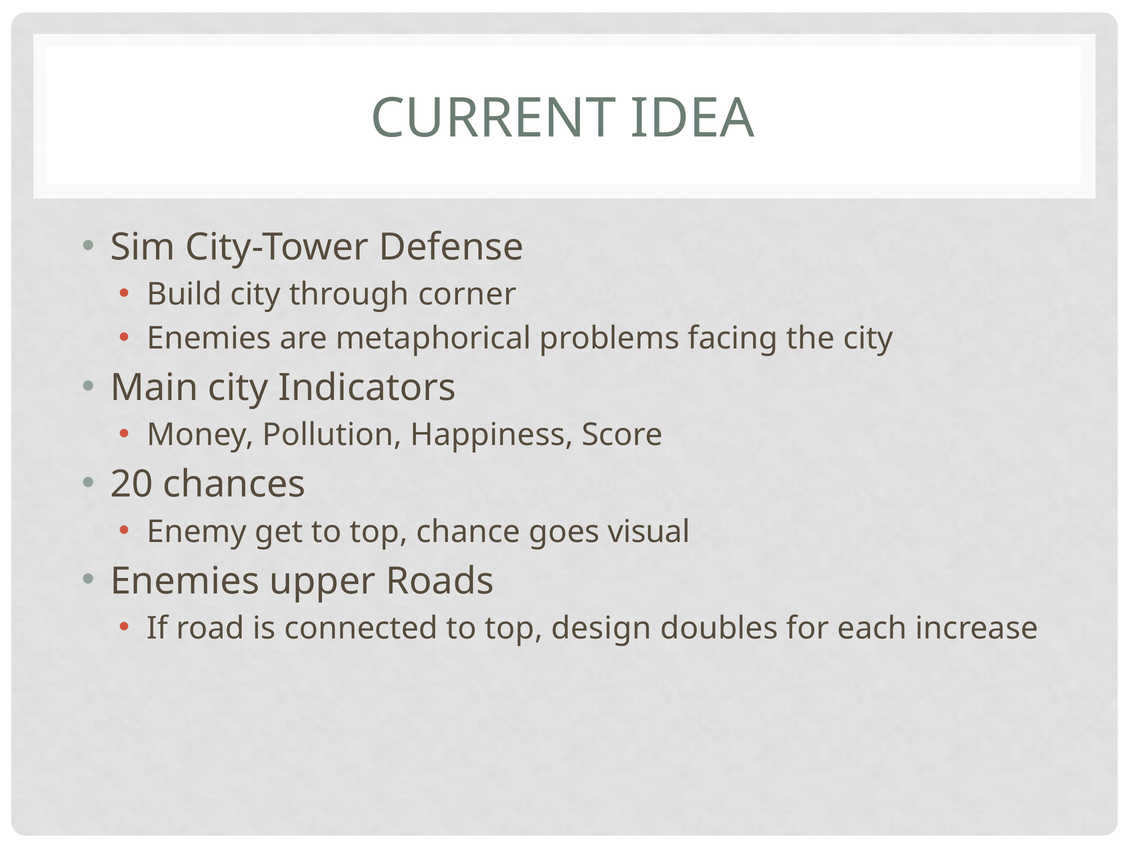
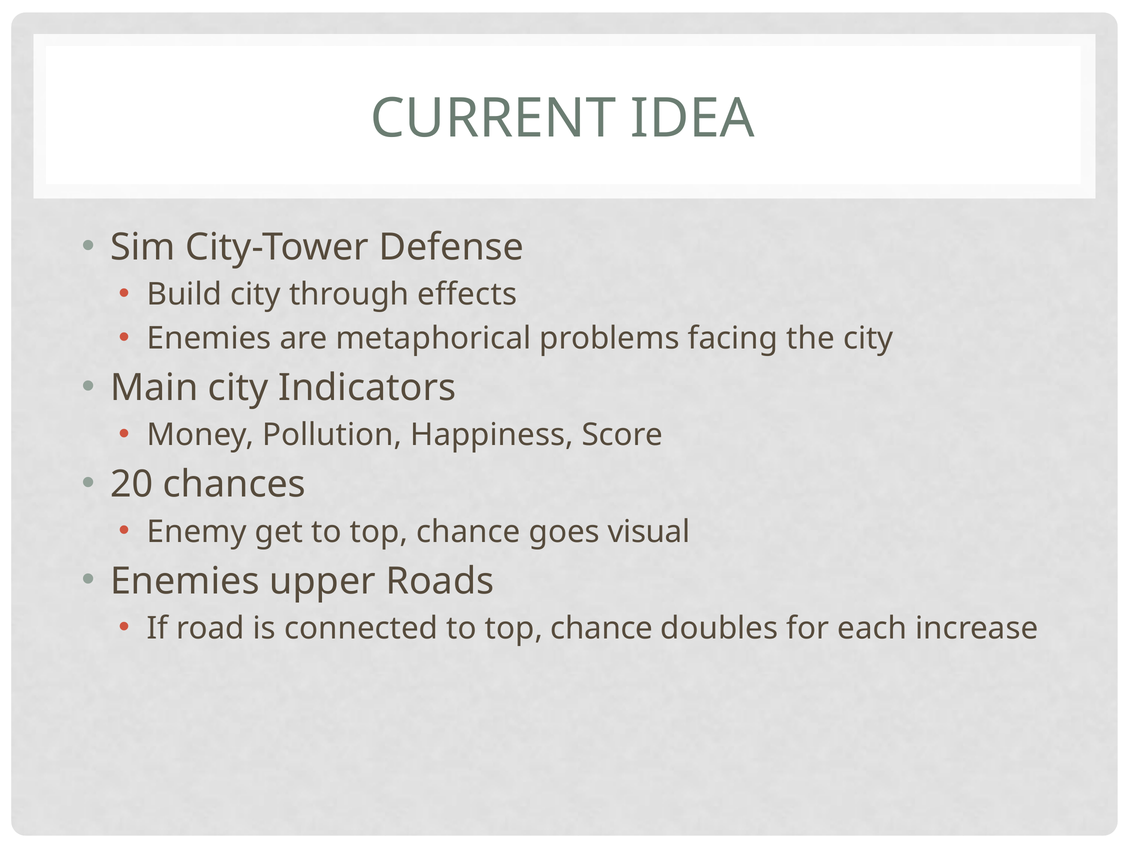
corner: corner -> effects
connected to top design: design -> chance
